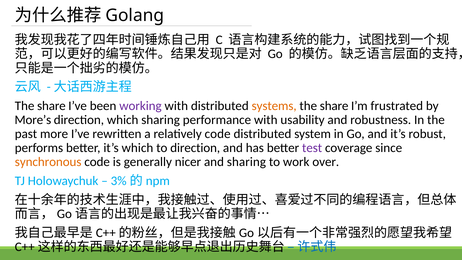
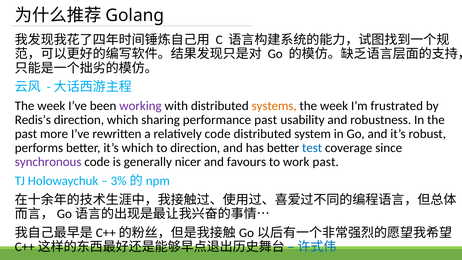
share at (51, 106): share -> week
share at (334, 106): share -> week
More’s: More’s -> Redis’s
performance with: with -> past
test colour: purple -> blue
synchronous colour: orange -> purple
and sharing: sharing -> favours
work over: over -> past
